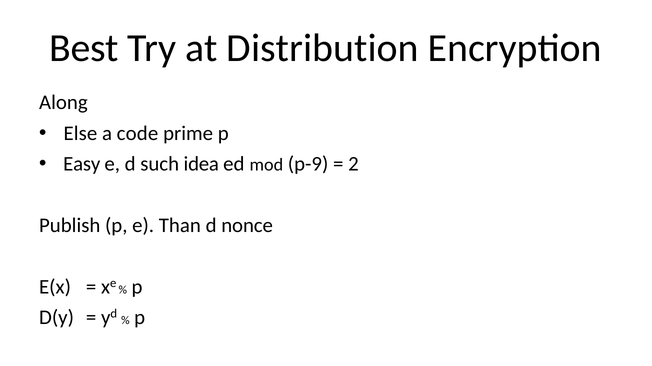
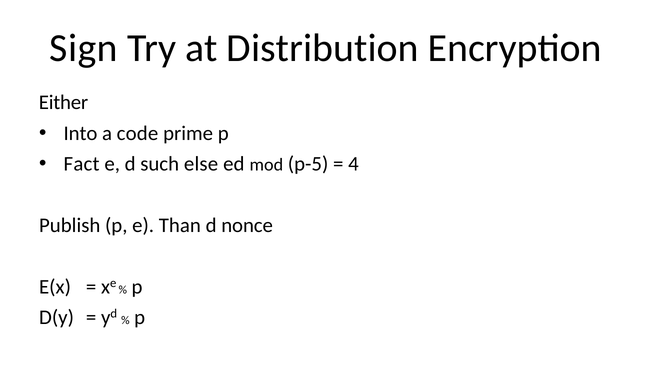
Best: Best -> Sign
Along: Along -> Either
Else: Else -> Into
Easy: Easy -> Fact
idea: idea -> else
p-9: p-9 -> p-5
2: 2 -> 4
